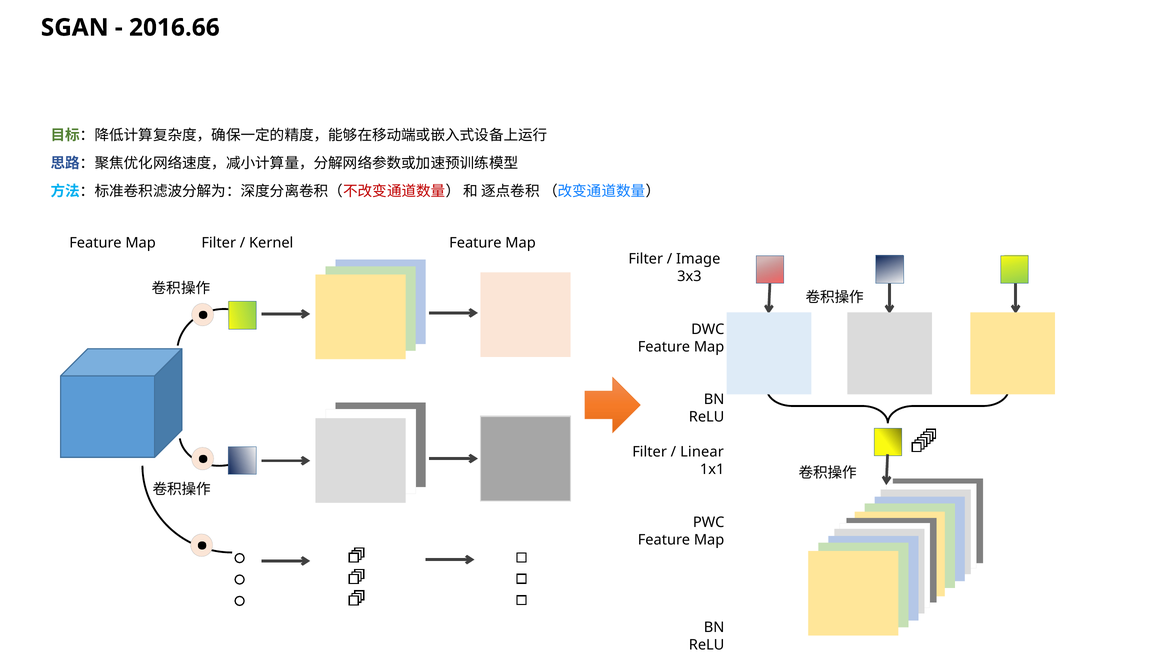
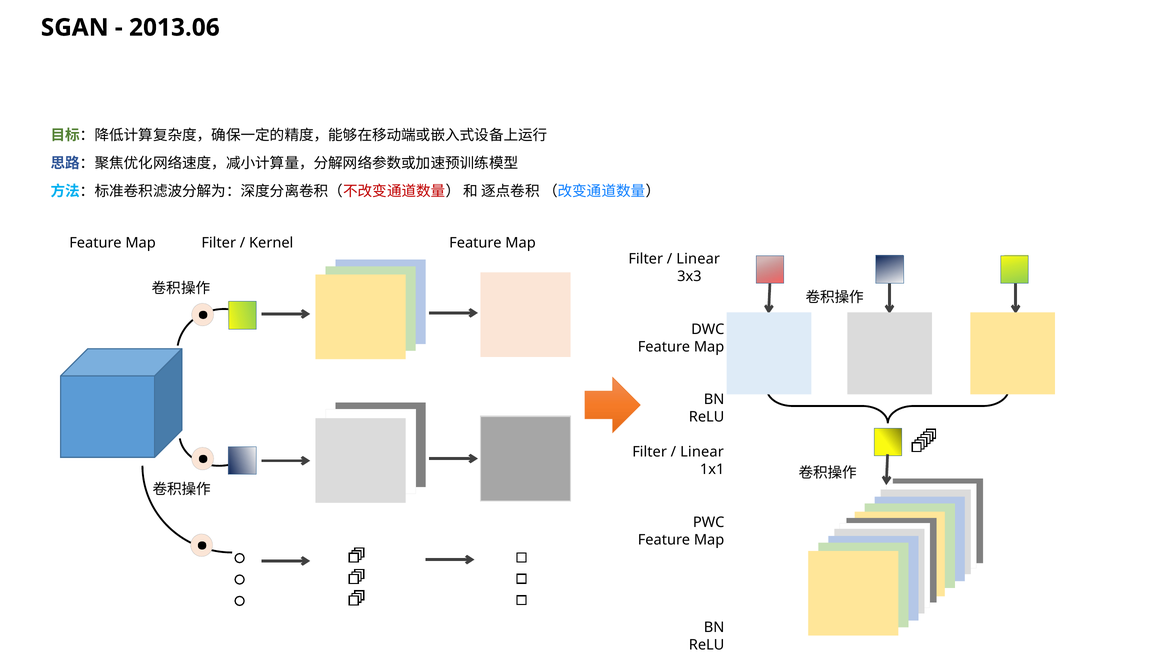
2016.66: 2016.66 -> 2013.06
Image at (698, 259): Image -> Linear
